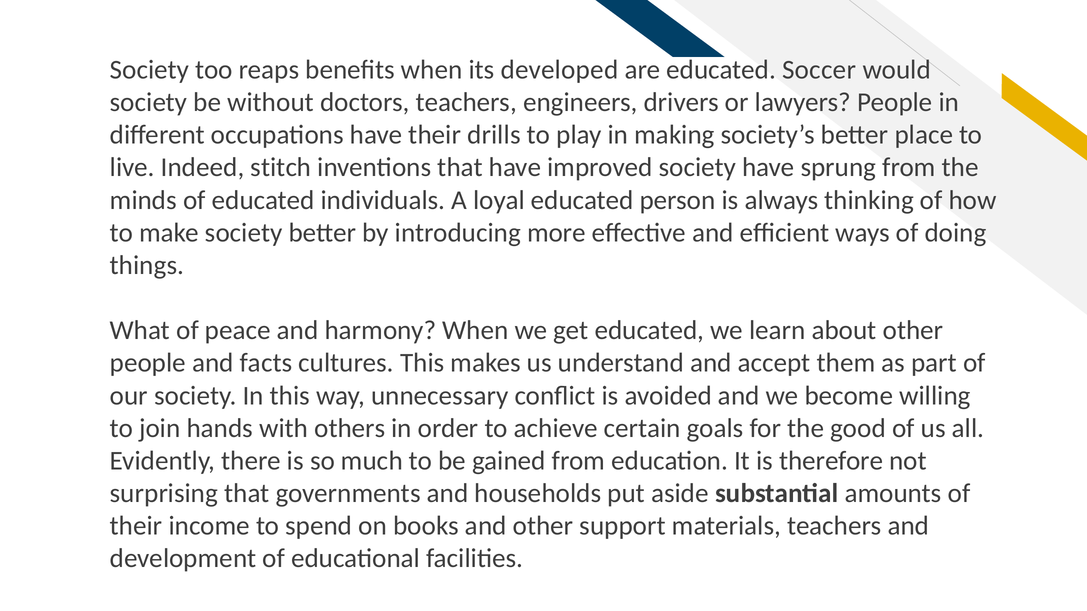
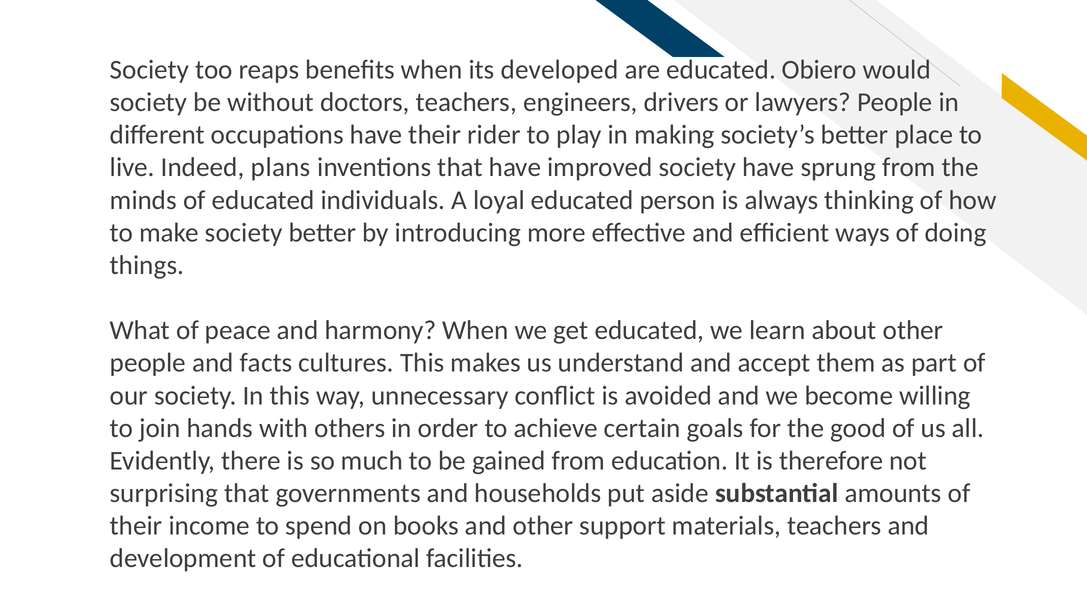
Soccer: Soccer -> Obiero
drills: drills -> rider
stitch: stitch -> plans
